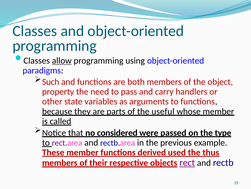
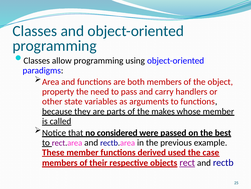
allow underline: present -> none
Such: Such -> Area
useful: useful -> makes
type: type -> best
thus: thus -> case
